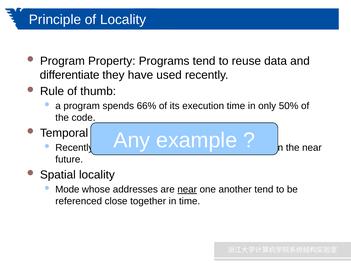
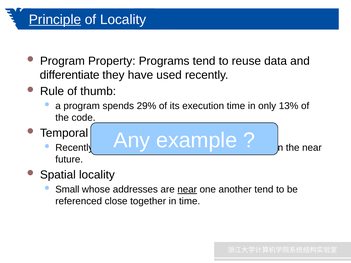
Principle underline: none -> present
66%: 66% -> 29%
50%: 50% -> 13%
Mode: Mode -> Small
